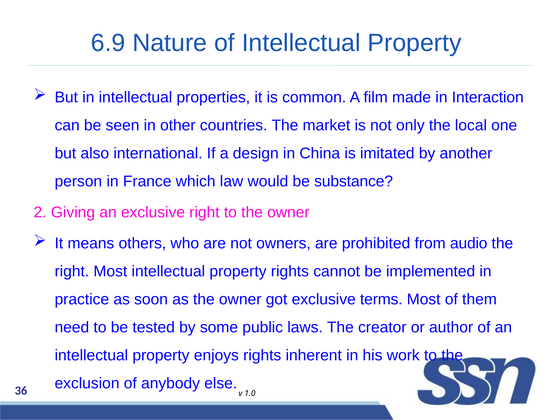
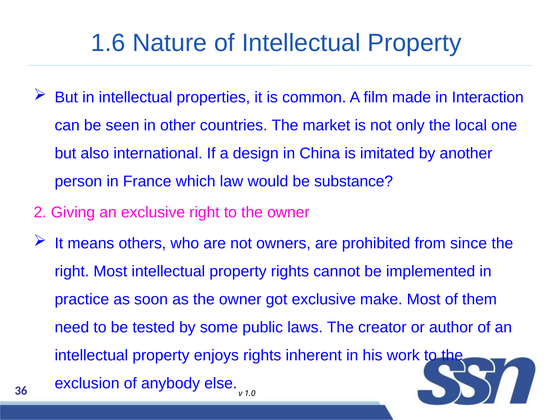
6.9: 6.9 -> 1.6
audio: audio -> since
terms: terms -> make
